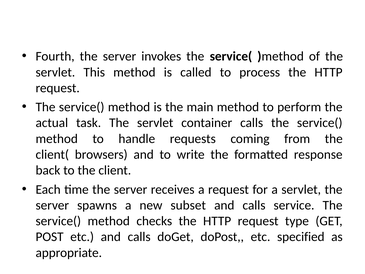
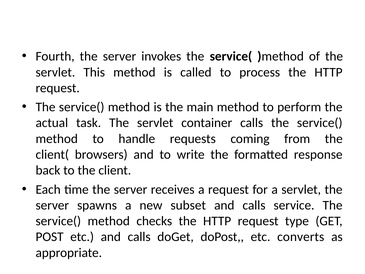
specified: specified -> converts
